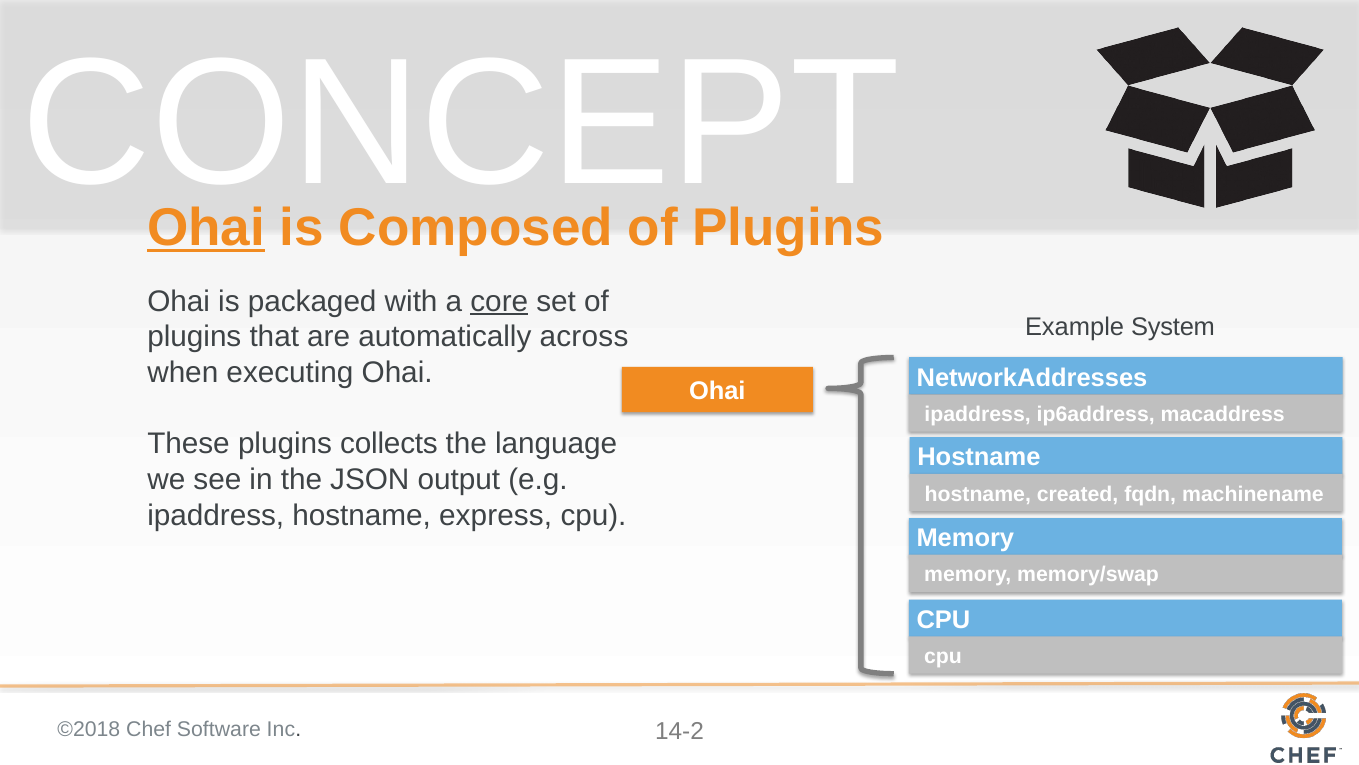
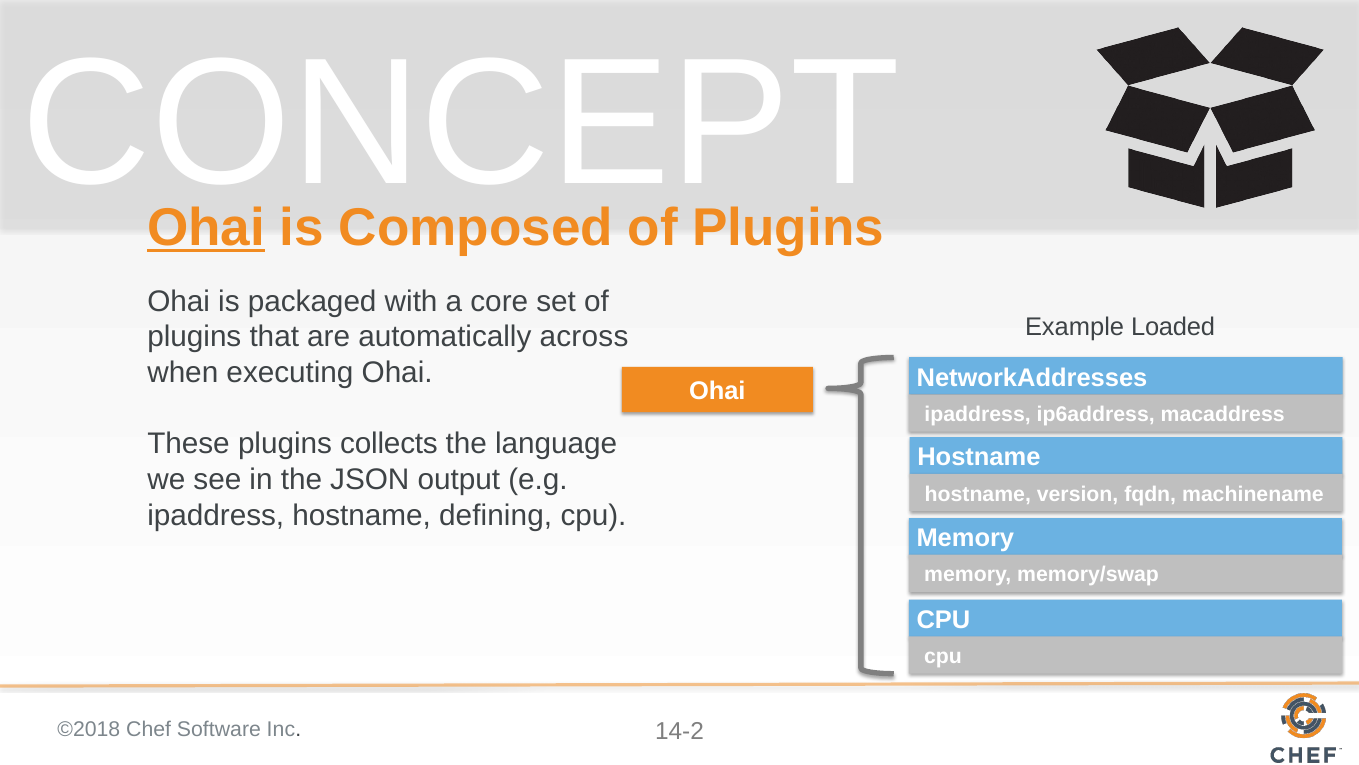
core underline: present -> none
System: System -> Loaded
created: created -> version
express: express -> defining
